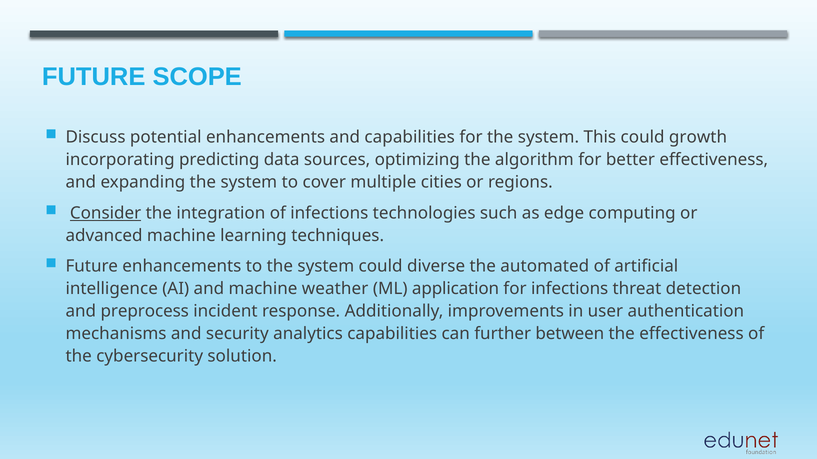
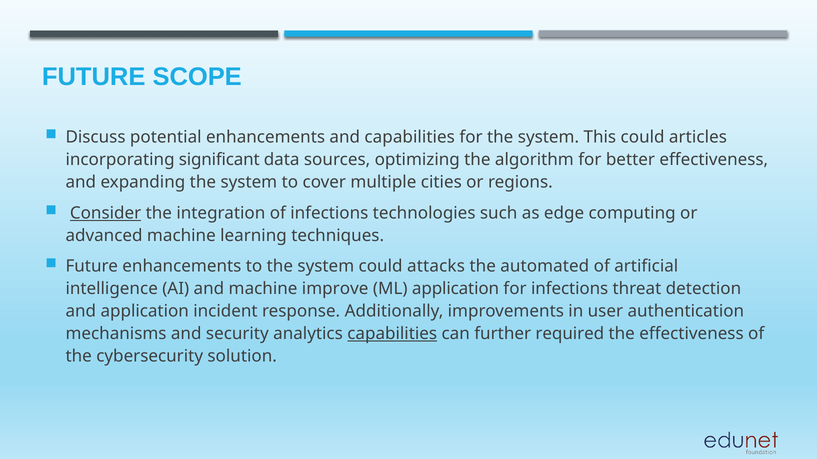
growth: growth -> articles
predicting: predicting -> significant
diverse: diverse -> attacks
weather: weather -> improve
and preprocess: preprocess -> application
capabilities at (392, 334) underline: none -> present
between: between -> required
